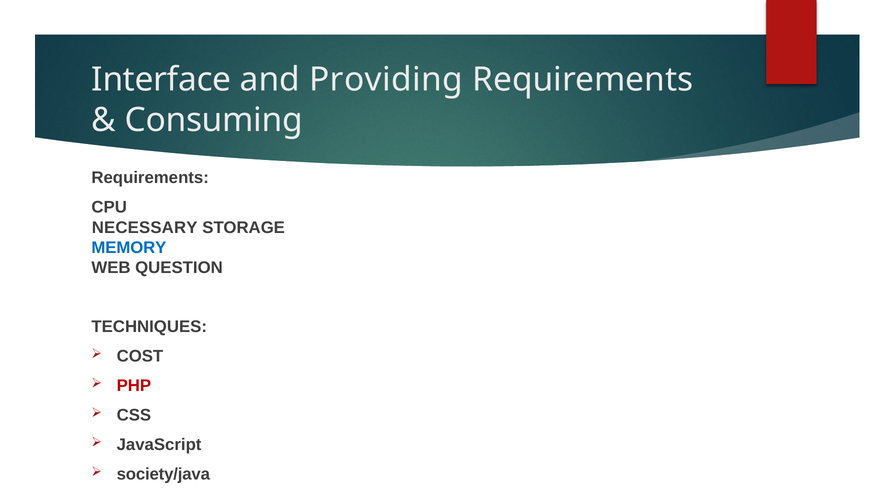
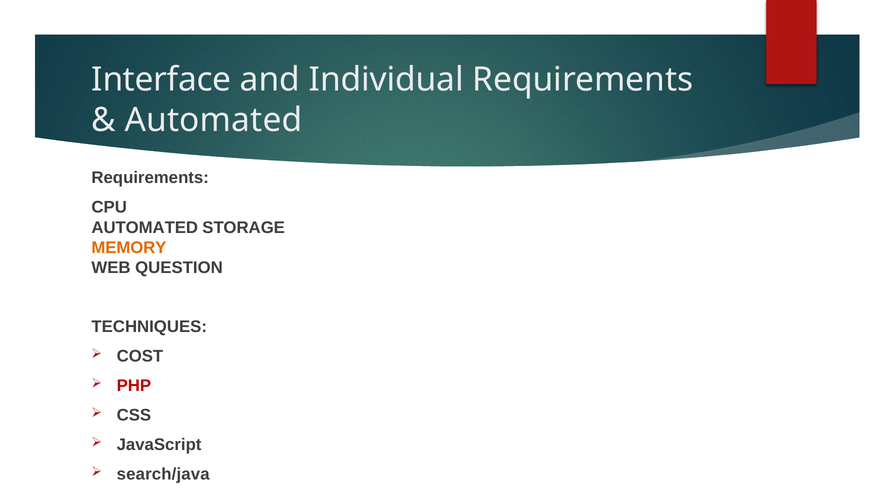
Providing: Providing -> Individual
Consuming at (214, 120): Consuming -> Automated
NECESSARY at (145, 227): NECESSARY -> AUTOMATED
MEMORY colour: blue -> orange
society/java: society/java -> search/java
